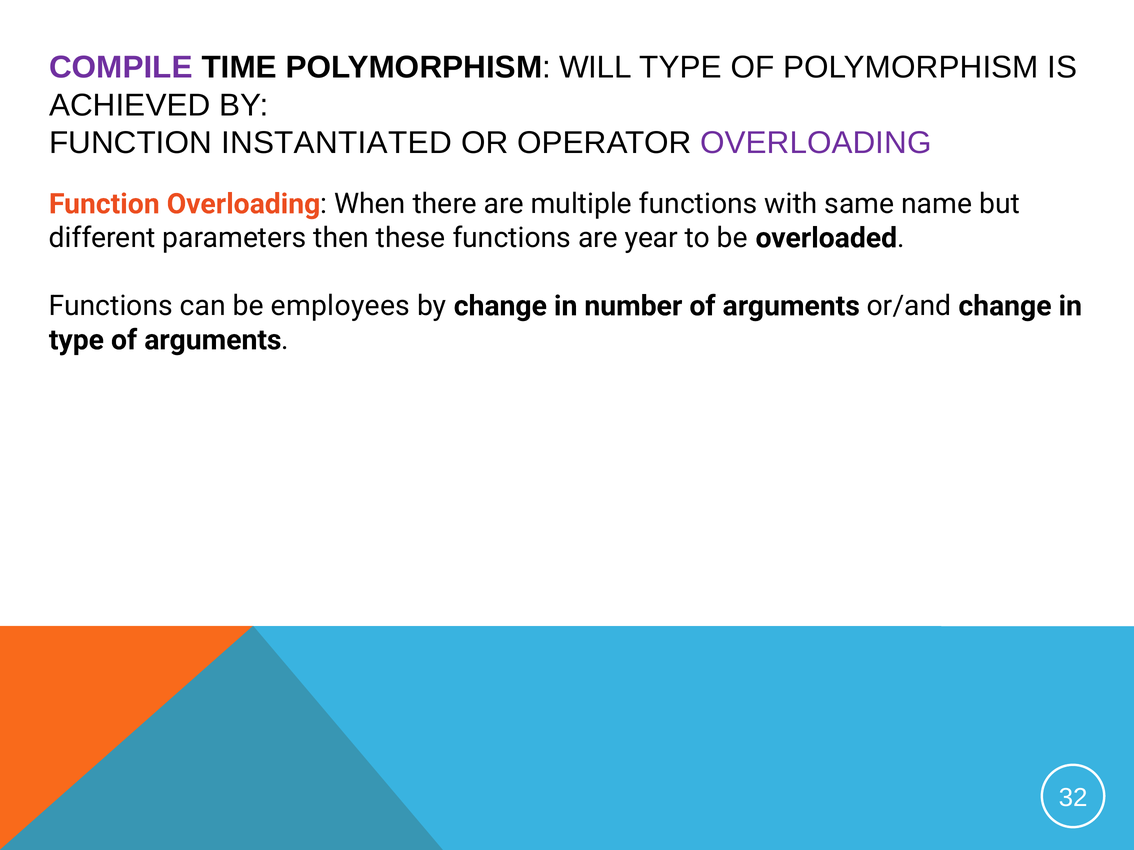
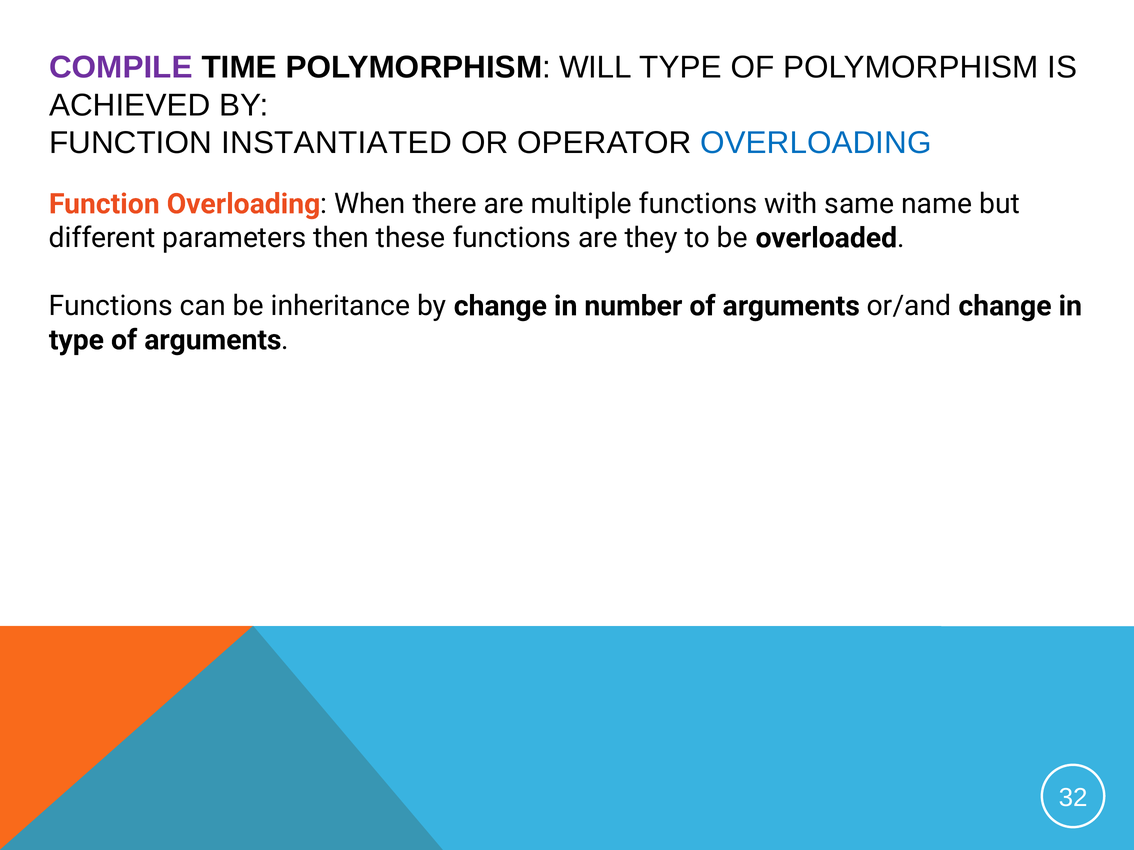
OVERLOADING at (816, 143) colour: purple -> blue
year: year -> they
employees: employees -> inheritance
